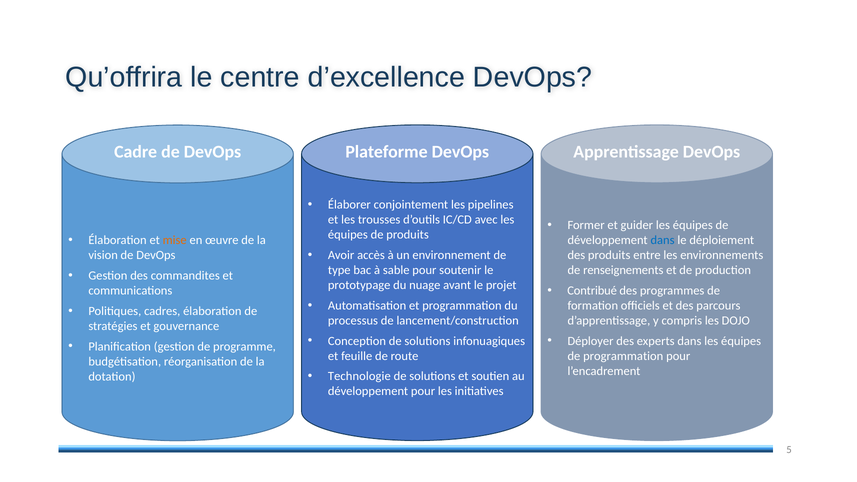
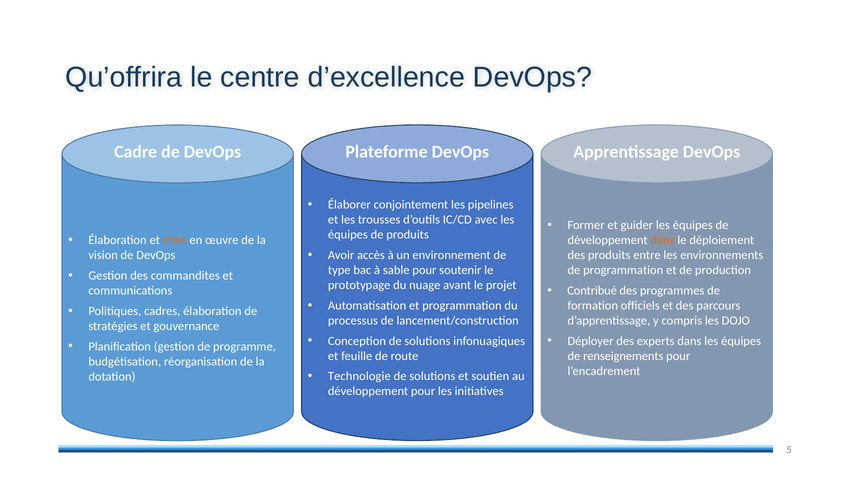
dans at (663, 240) colour: blue -> orange
de renseignements: renseignements -> programmation
de programmation: programmation -> renseignements
